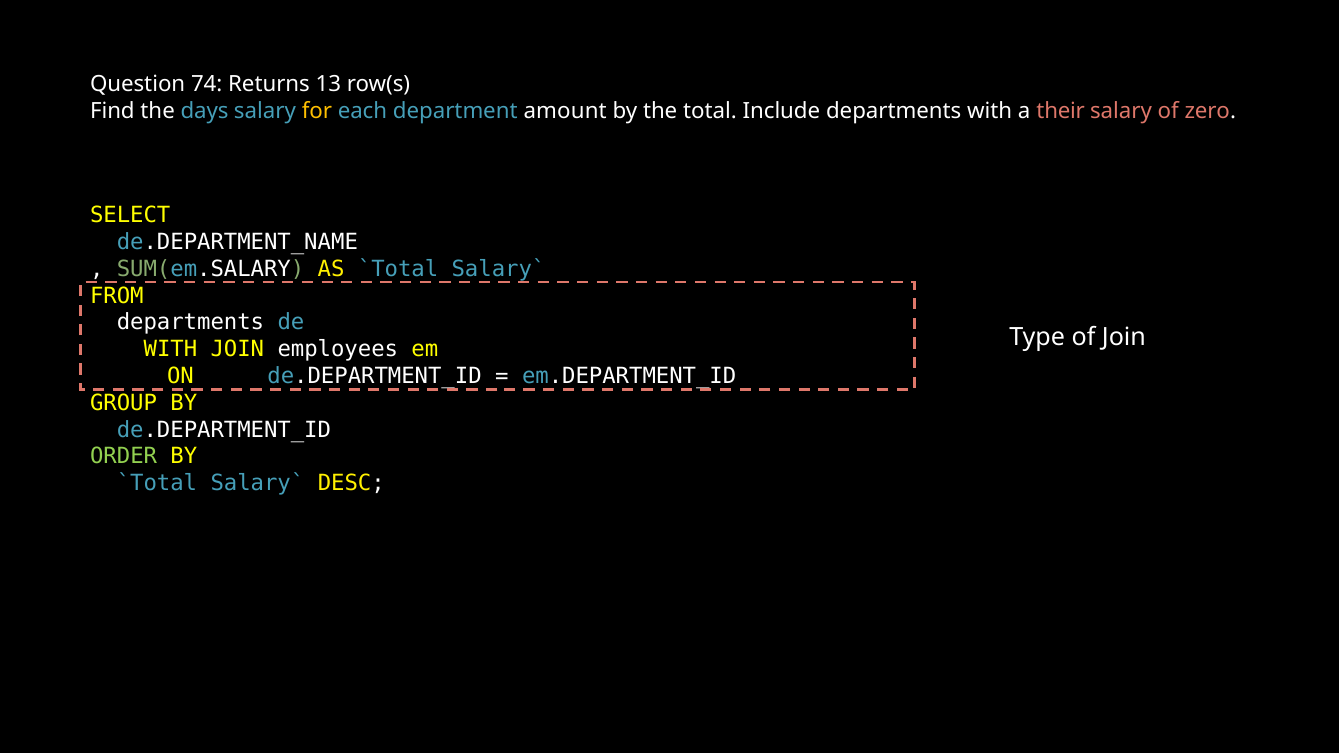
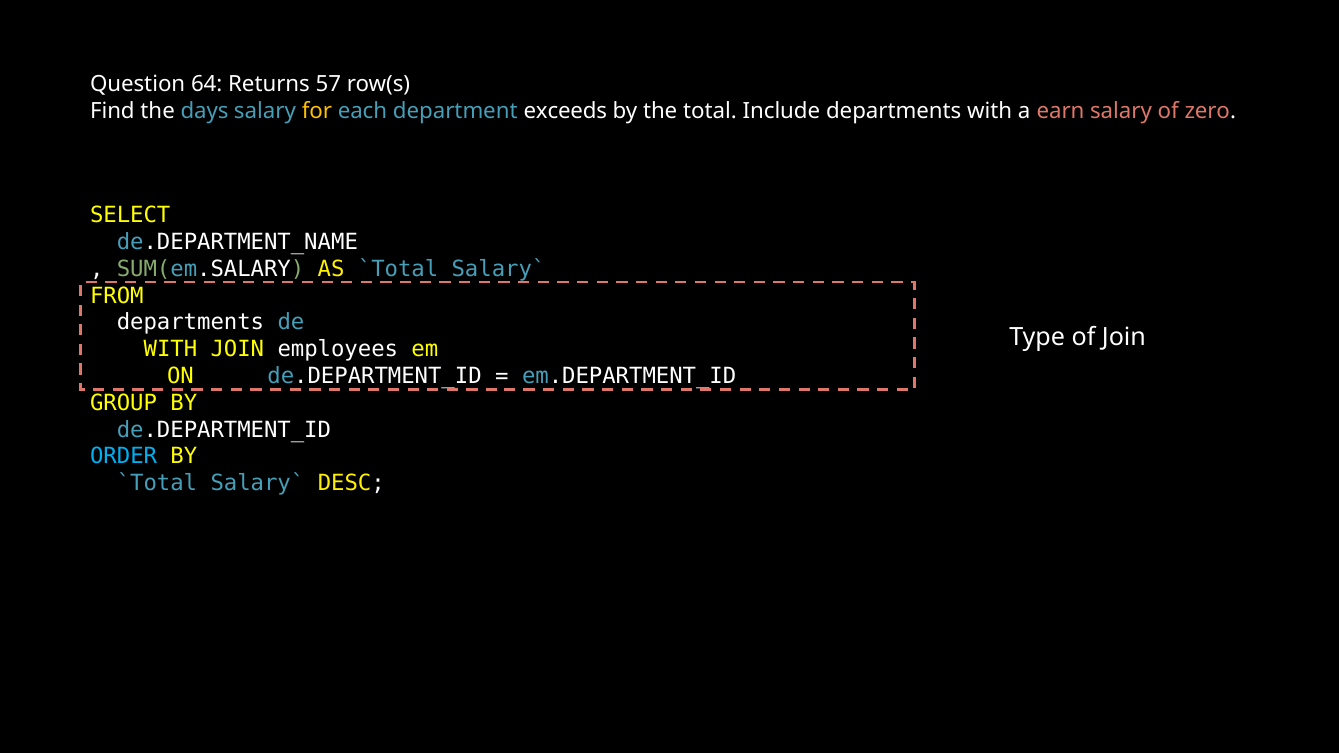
74: 74 -> 64
13: 13 -> 57
amount: amount -> exceeds
their: their -> earn
ORDER colour: light green -> light blue
